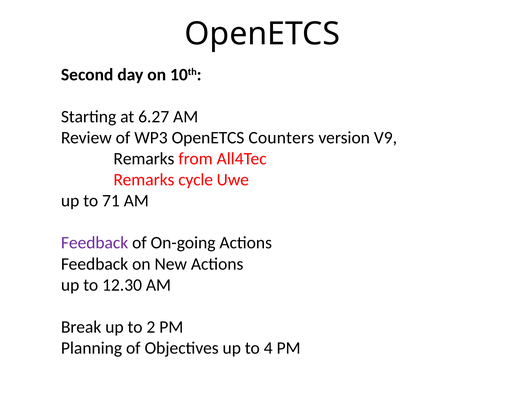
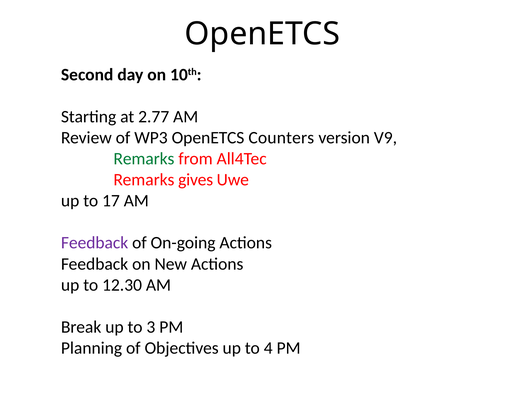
6.27: 6.27 -> 2.77
Remarks at (144, 159) colour: black -> green
cycle: cycle -> gives
71: 71 -> 17
2: 2 -> 3
